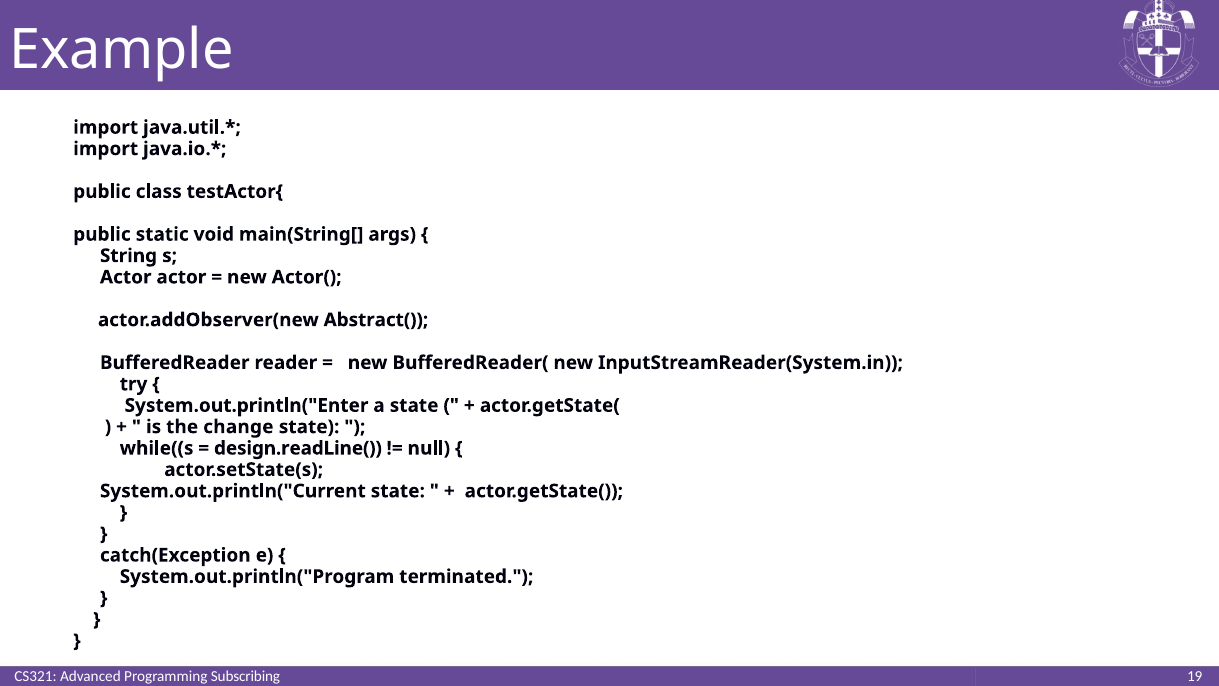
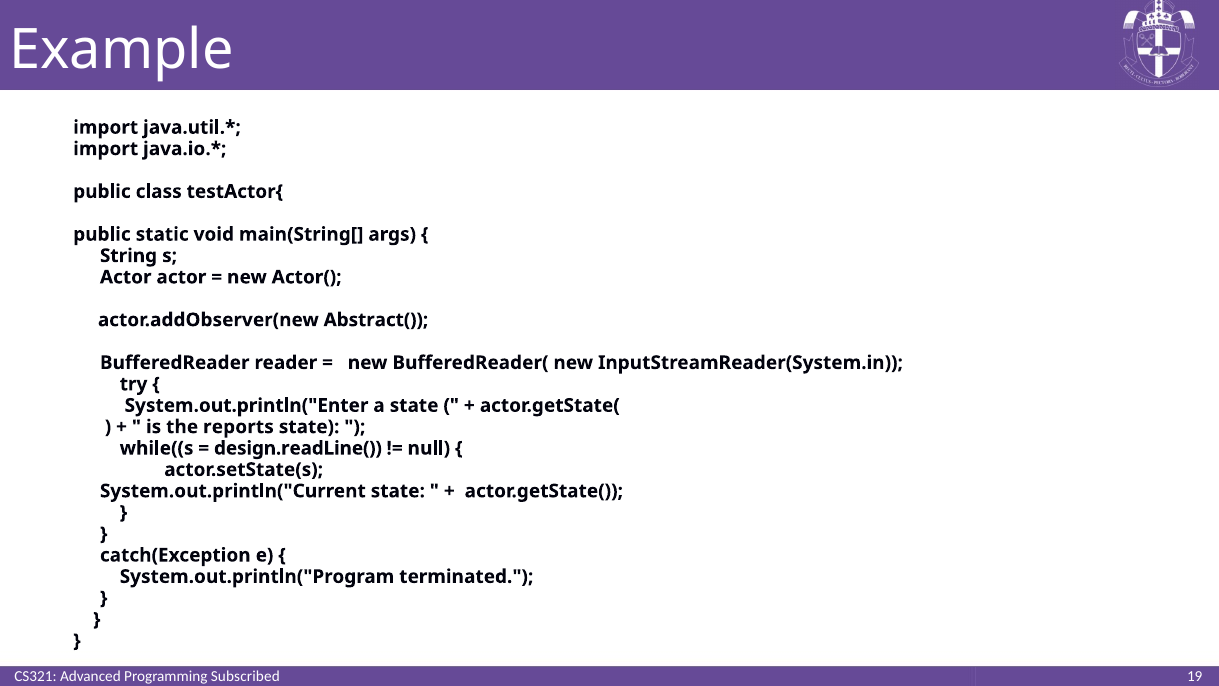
change: change -> reports
Subscribing: Subscribing -> Subscribed
